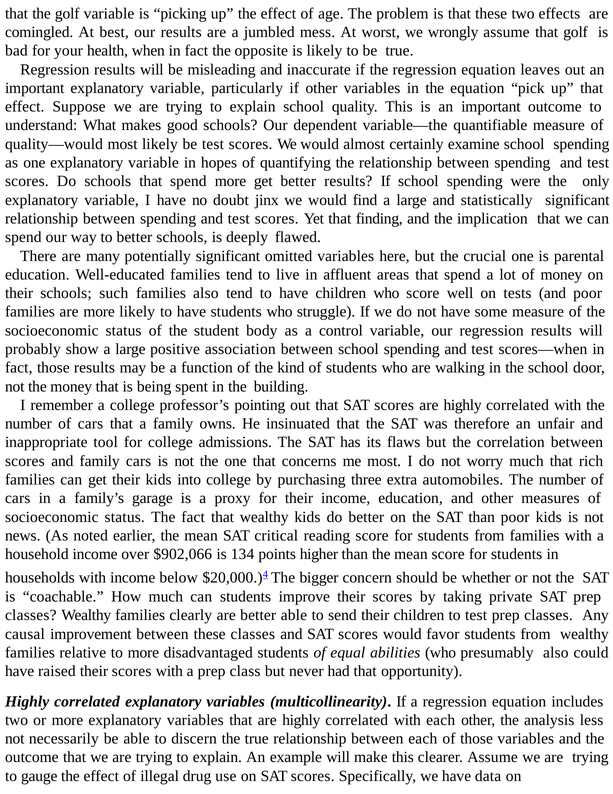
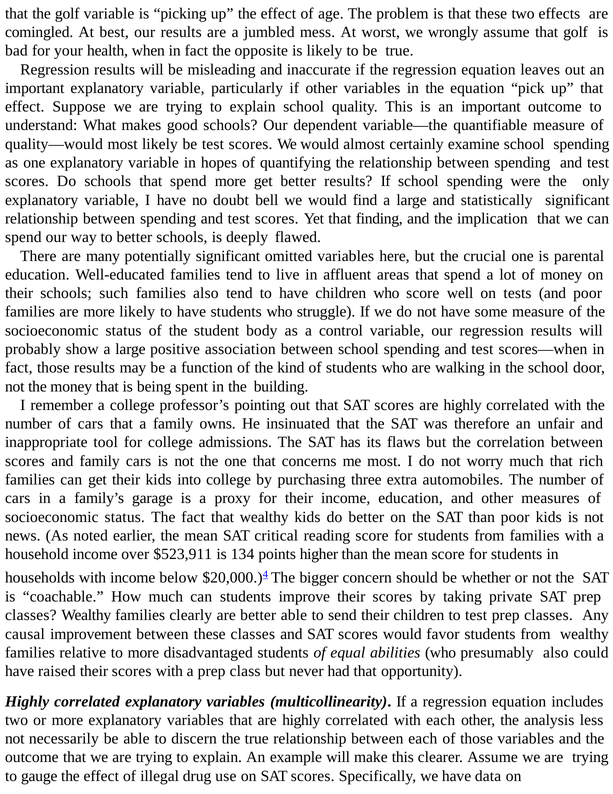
jinx: jinx -> bell
$902,066: $902,066 -> $523,911
